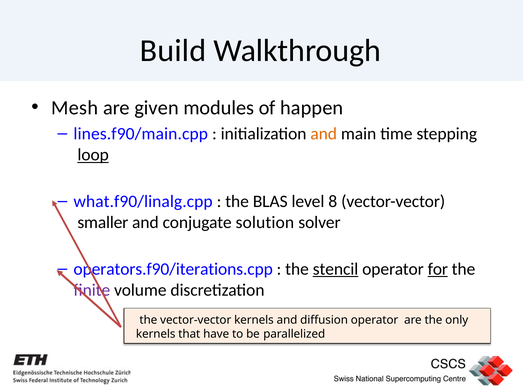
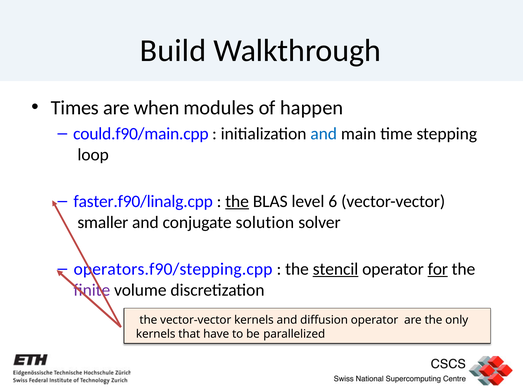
Mesh: Mesh -> Times
given: given -> when
lines.f90/main.cpp: lines.f90/main.cpp -> could.f90/main.cpp
and at (324, 134) colour: orange -> blue
loop underline: present -> none
what.f90/linalg.cpp: what.f90/linalg.cpp -> faster.f90/linalg.cpp
the at (237, 201) underline: none -> present
8: 8 -> 6
operators.f90/iterations.cpp: operators.f90/iterations.cpp -> operators.f90/stepping.cpp
